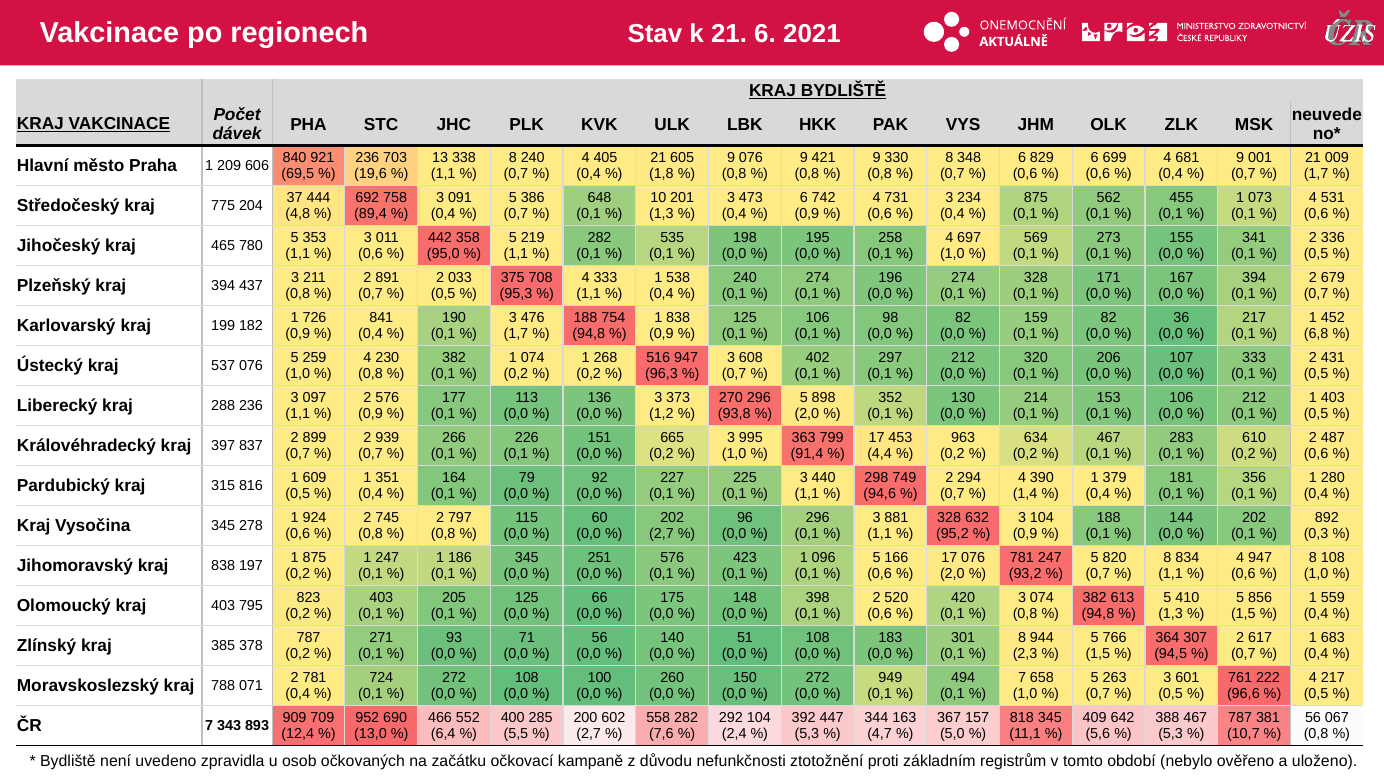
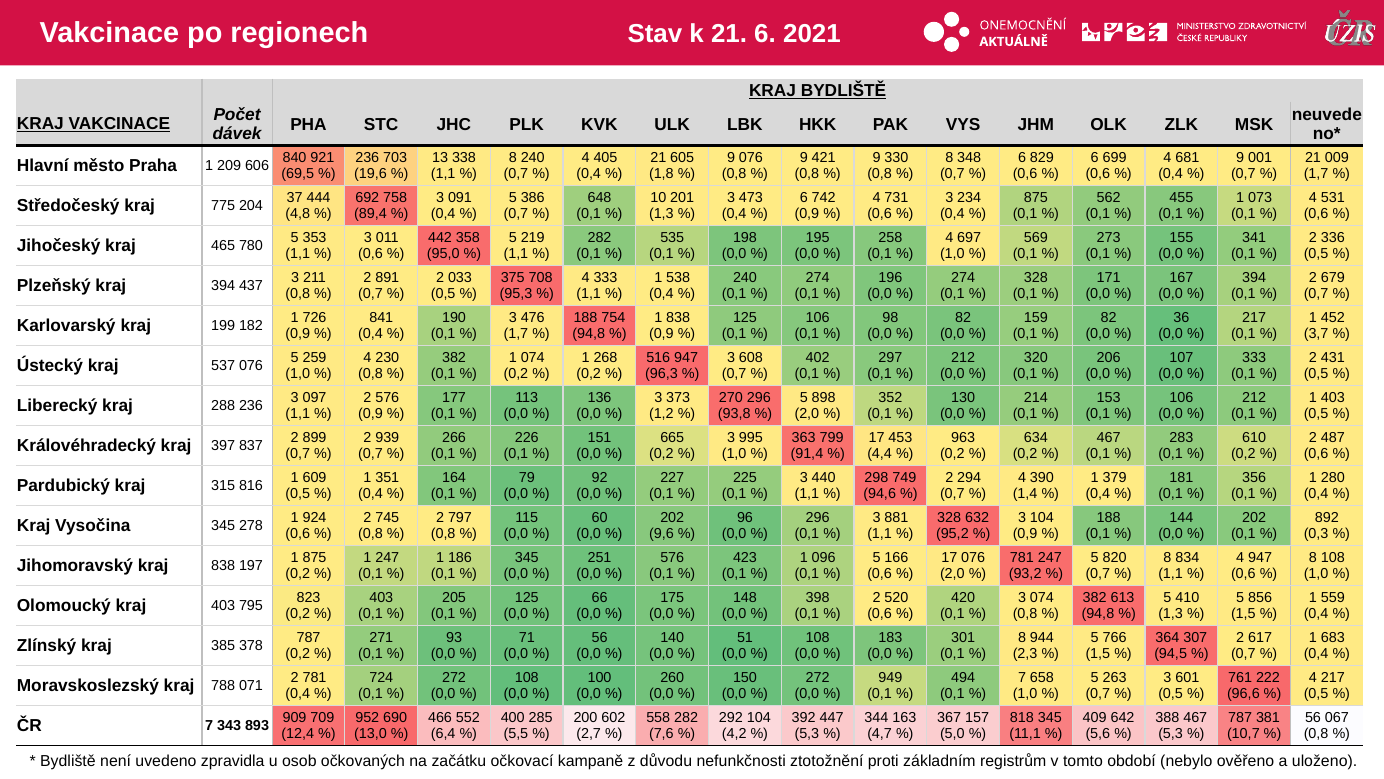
6,8: 6,8 -> 3,7
2,7 at (661, 534): 2,7 -> 9,6
2,4: 2,4 -> 4,2
